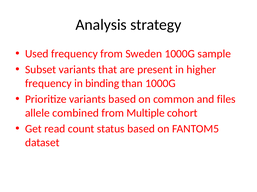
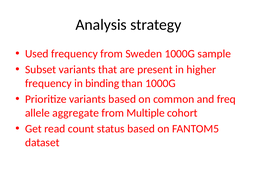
files: files -> freq
combined: combined -> aggregate
